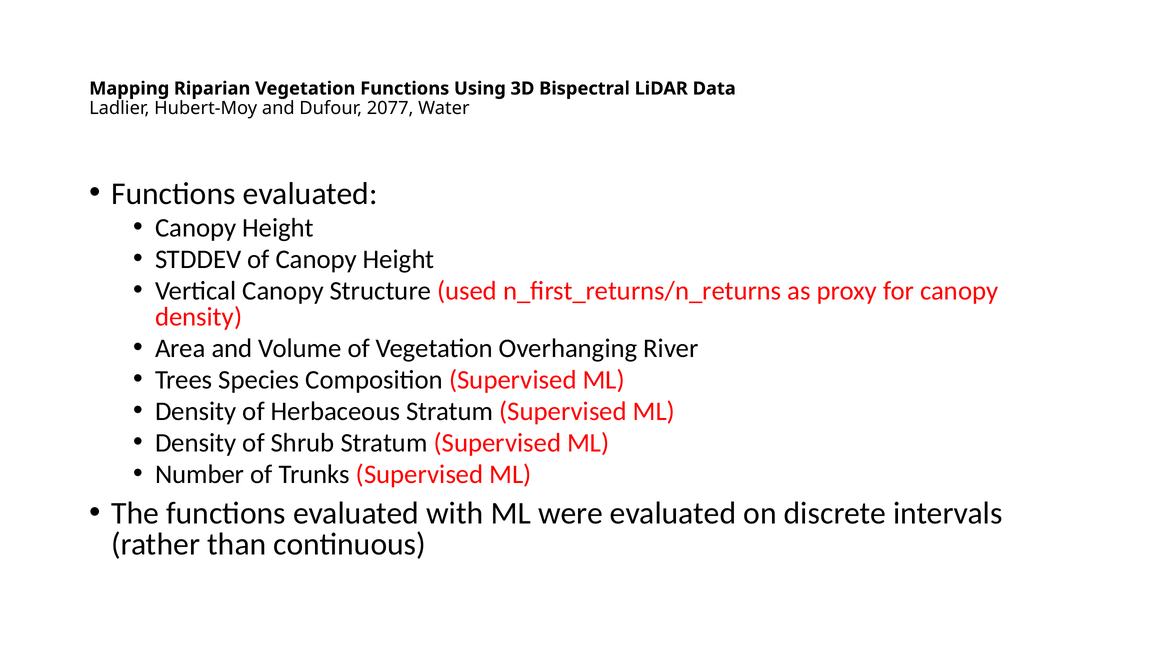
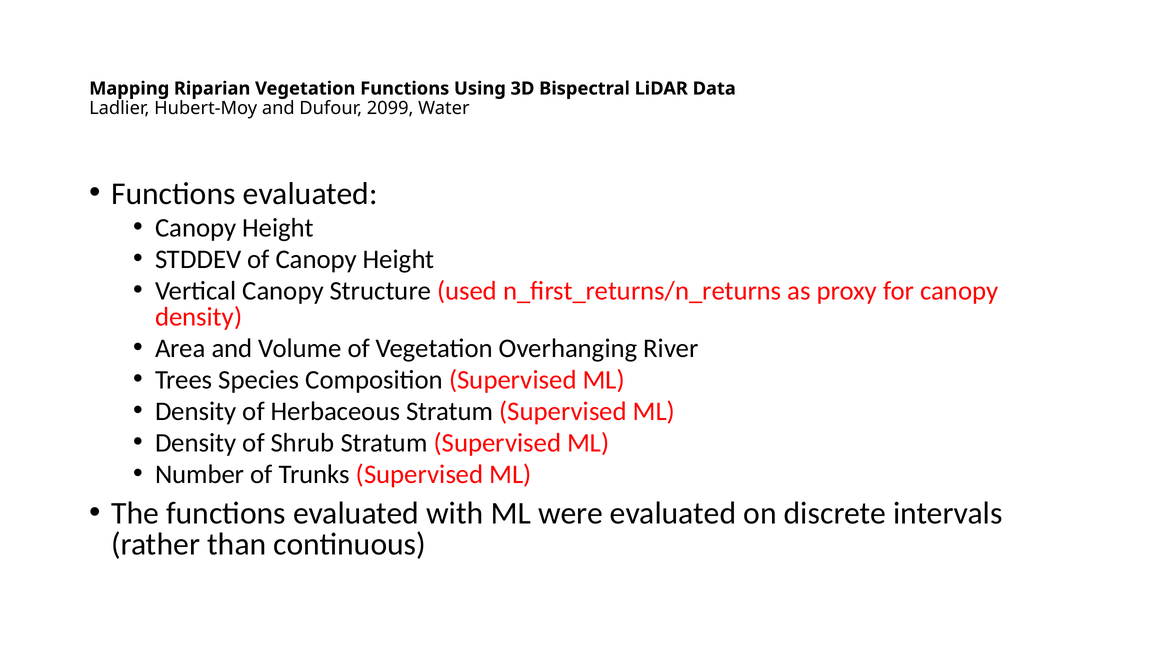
2077: 2077 -> 2099
